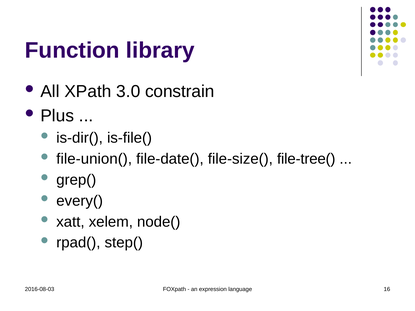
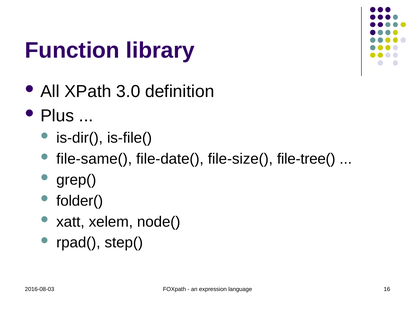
constrain: constrain -> definition
file-union(: file-union( -> file-same(
every(: every( -> folder(
